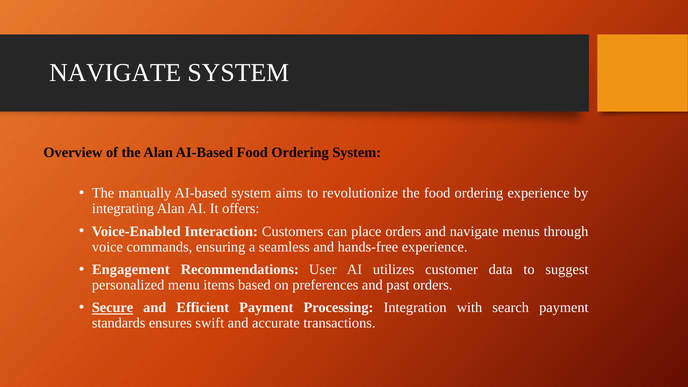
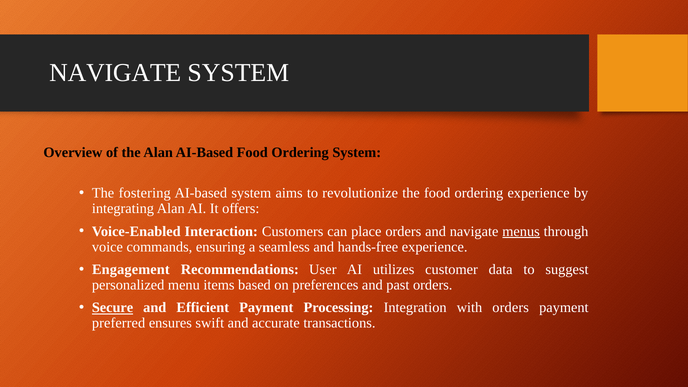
manually: manually -> fostering
menus underline: none -> present
with search: search -> orders
standards: standards -> preferred
